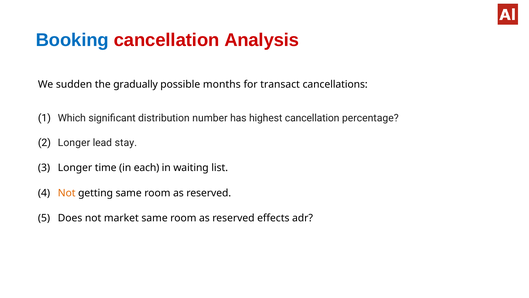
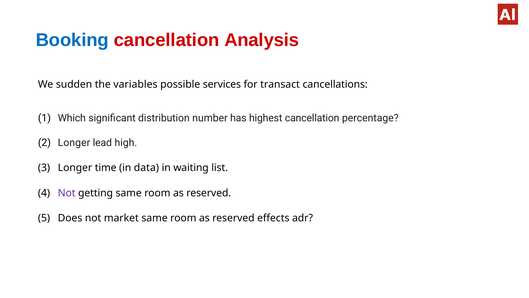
gradually: gradually -> variables
months: months -> services
stay: stay -> high
each: each -> data
Not at (67, 193) colour: orange -> purple
